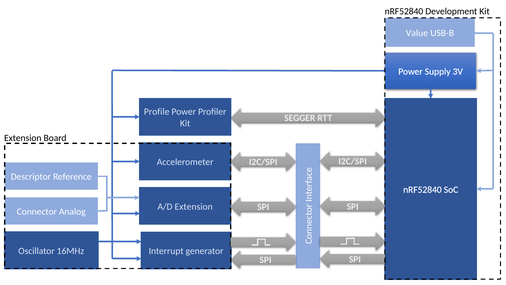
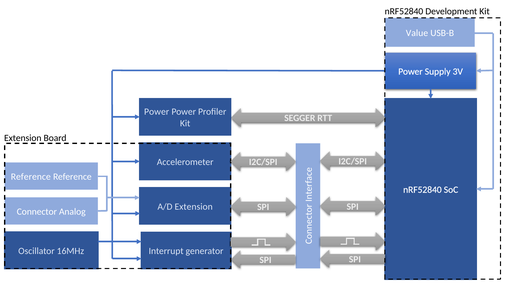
Profile at (157, 112): Profile -> Power
Descriptor at (31, 176): Descriptor -> Reference
